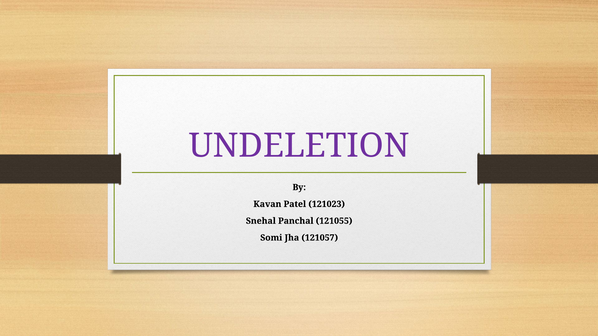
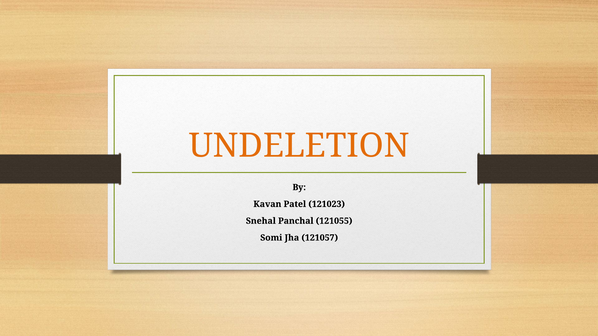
UNDELETION colour: purple -> orange
